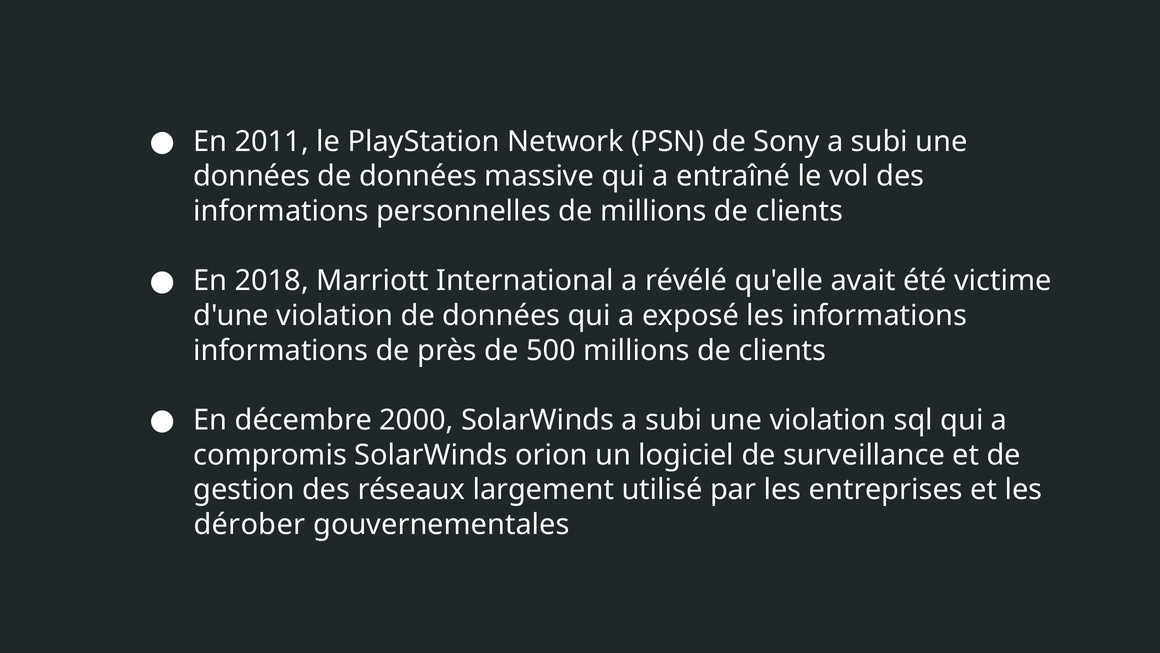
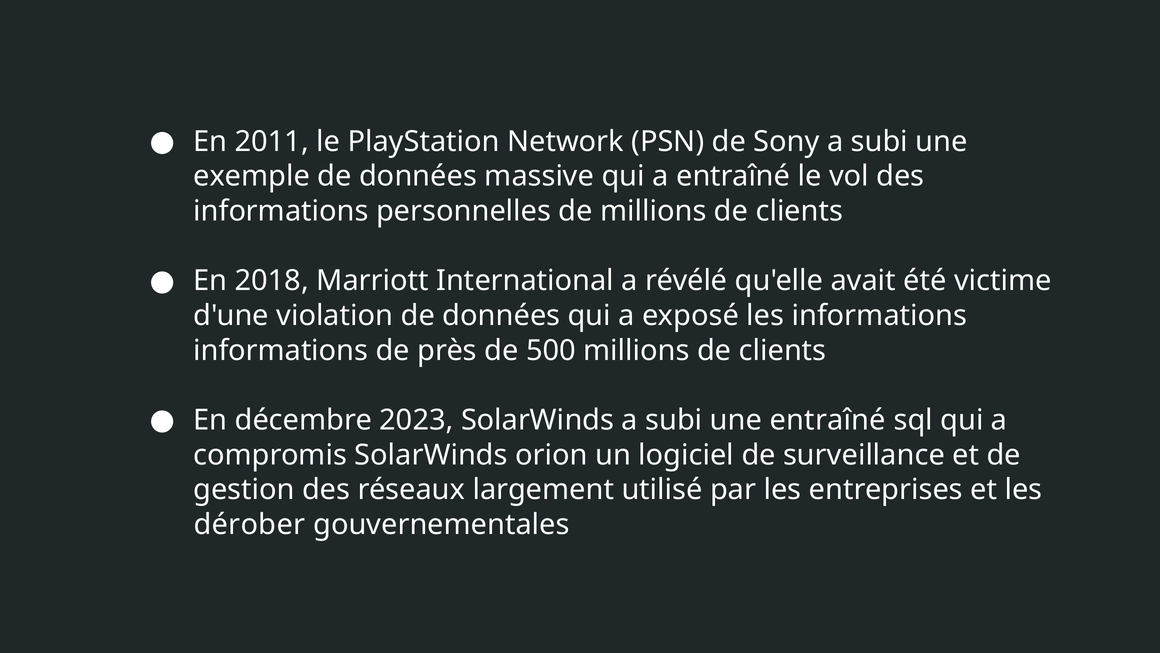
données at (252, 176): données -> exemple
2000: 2000 -> 2023
une violation: violation -> entraîné
